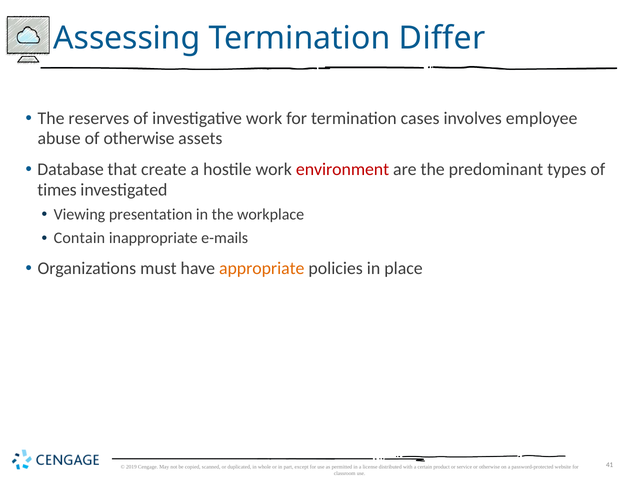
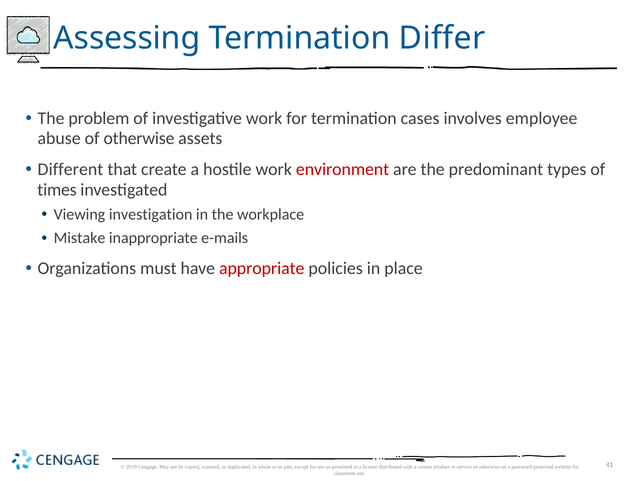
reserves: reserves -> problem
Database: Database -> Different
presentation: presentation -> investigation
Contain: Contain -> Mistake
appropriate colour: orange -> red
